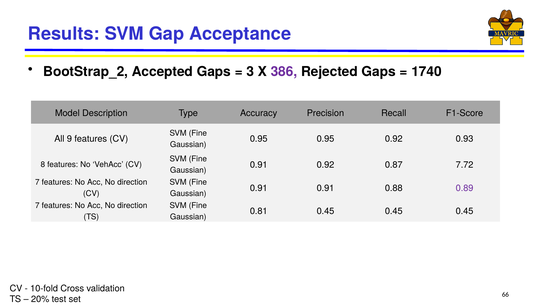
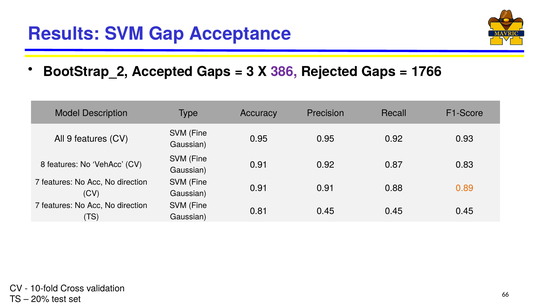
1740: 1740 -> 1766
7.72: 7.72 -> 0.83
0.89 colour: purple -> orange
